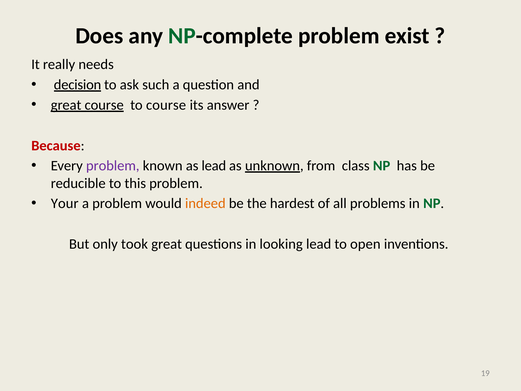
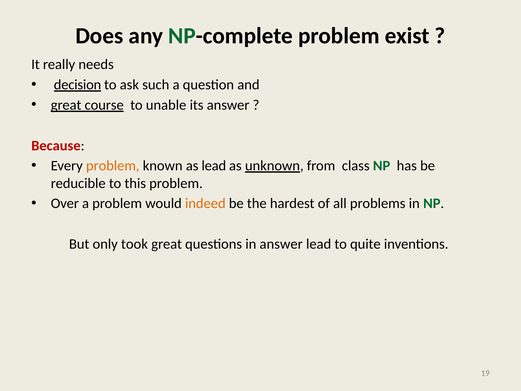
to course: course -> unable
problem at (113, 166) colour: purple -> orange
Your: Your -> Over
in looking: looking -> answer
open: open -> quite
